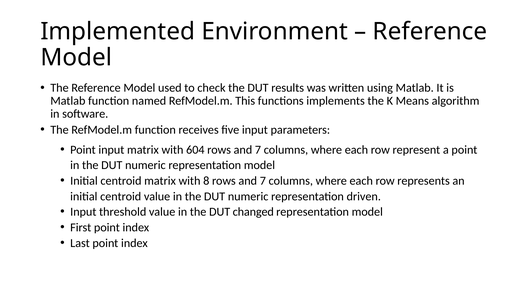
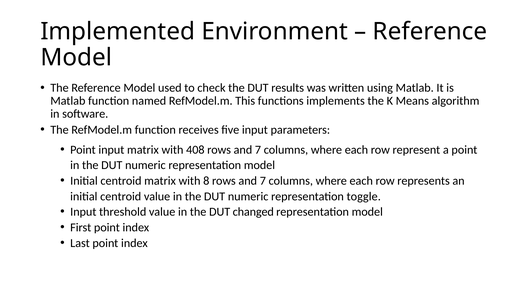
604: 604 -> 408
driven: driven -> toggle
